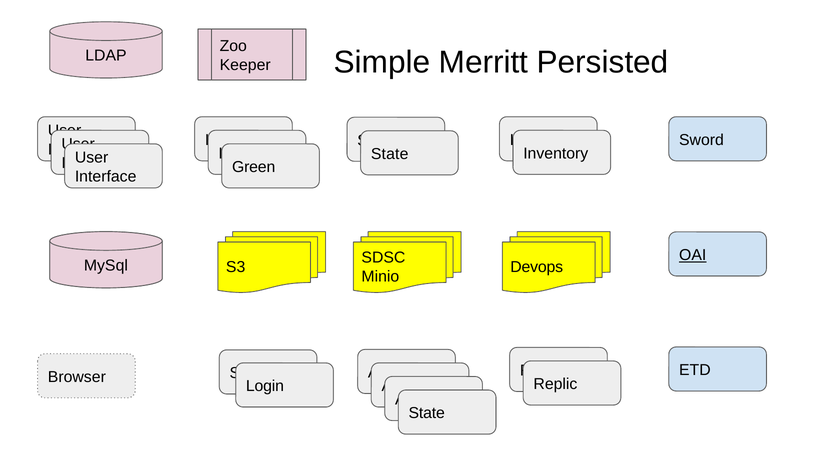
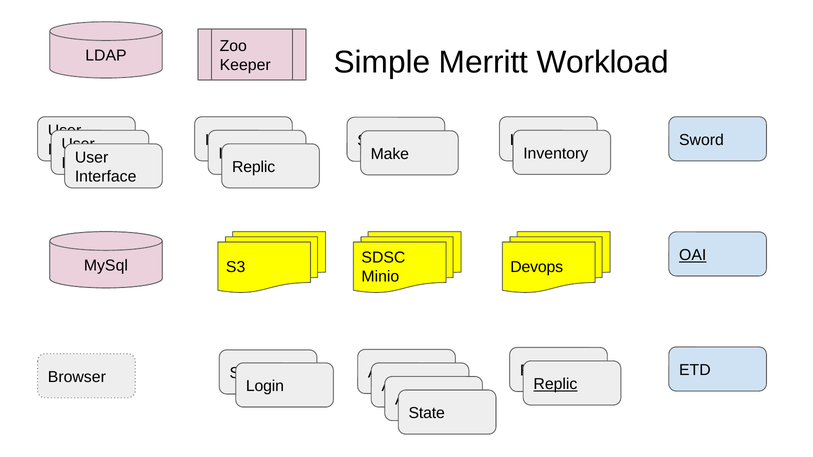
Persisted: Persisted -> Workload
State at (390, 154): State -> Make
Green at (254, 167): Green -> Replic
Replic at (555, 384) underline: none -> present
